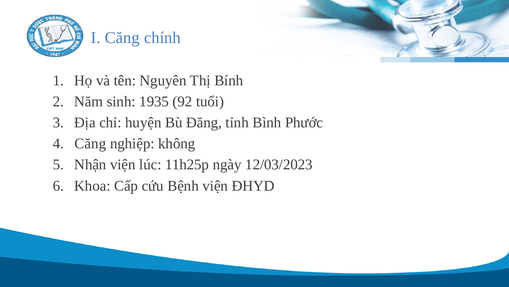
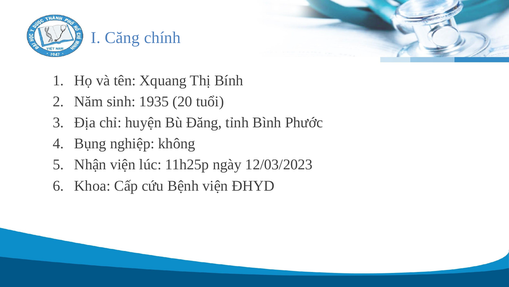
Nguyên: Nguyên -> Xquang
92: 92 -> 20
Căng at (90, 143): Căng -> Bụng
